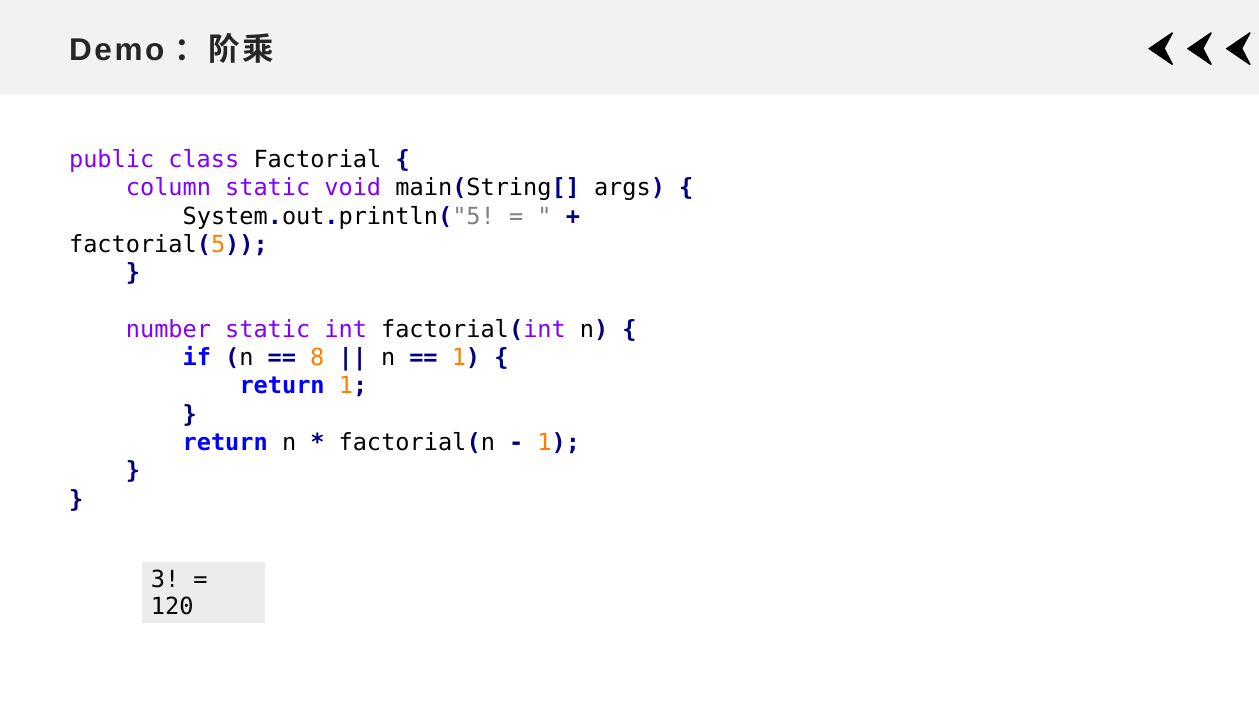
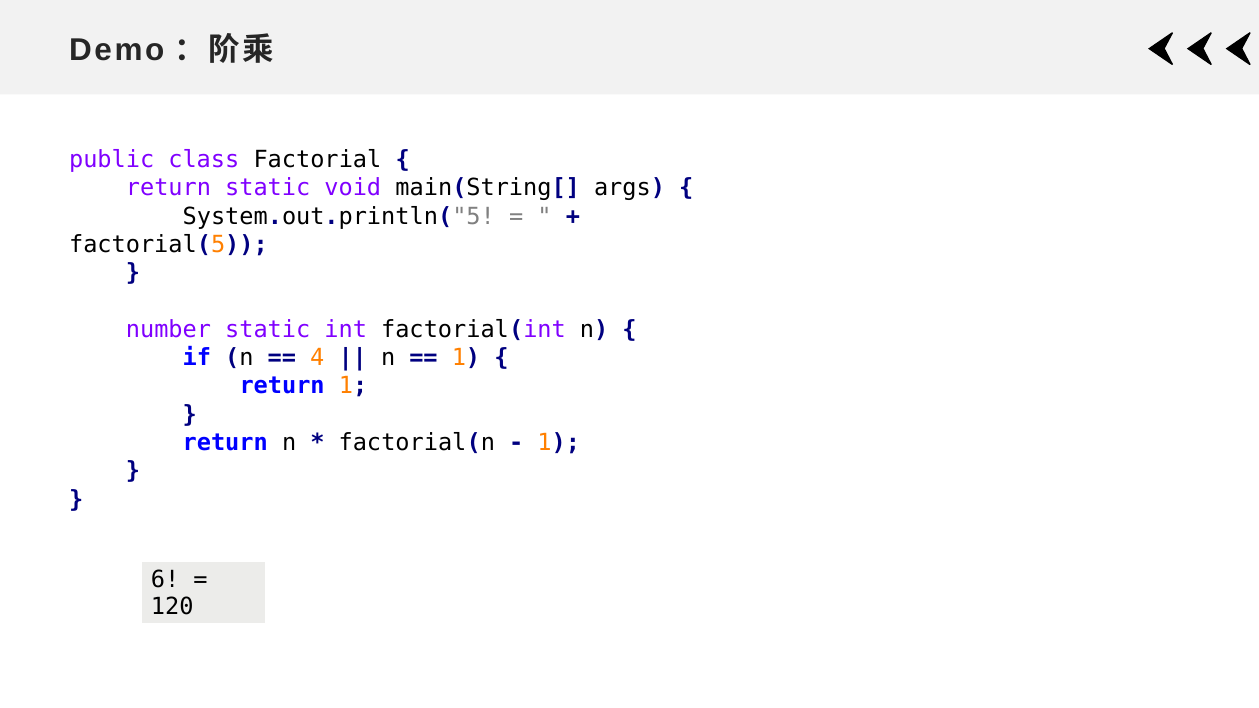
column at (168, 188): column -> return
8: 8 -> 4
3: 3 -> 6
